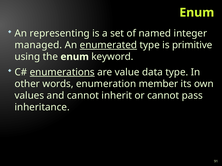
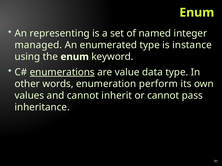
enumerated underline: present -> none
primitive: primitive -> instance
member: member -> perform
